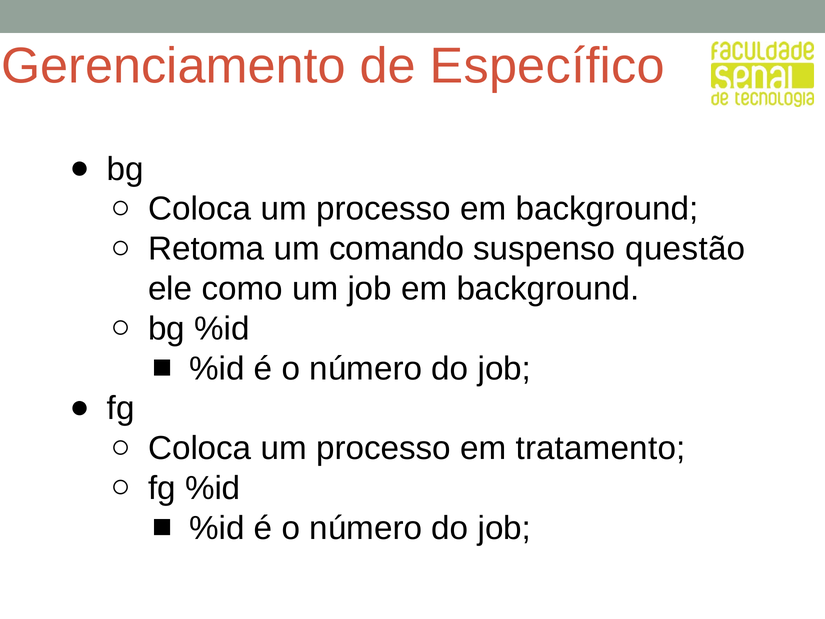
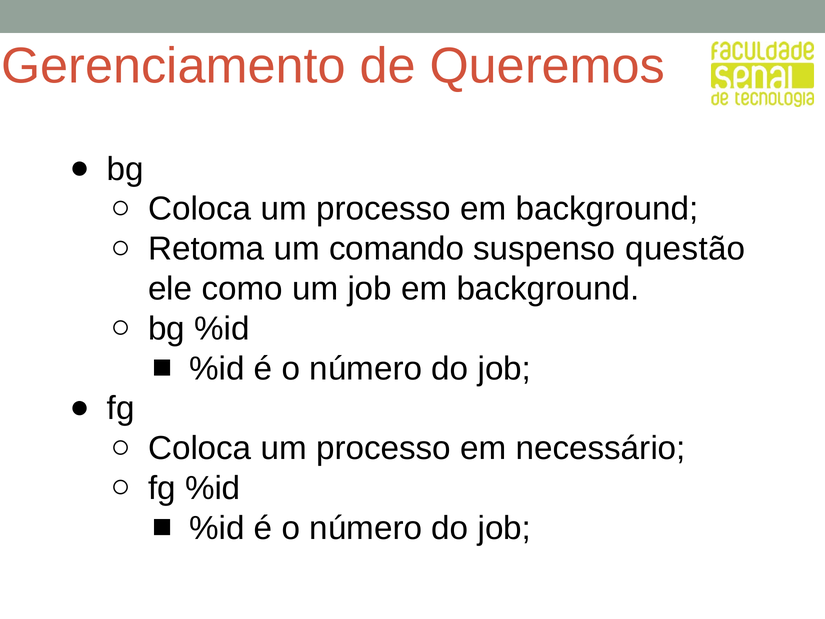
Específico: Específico -> Queremos
tratamento: tratamento -> necessário
